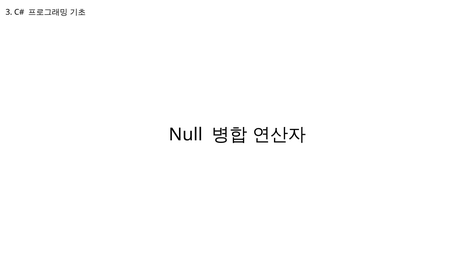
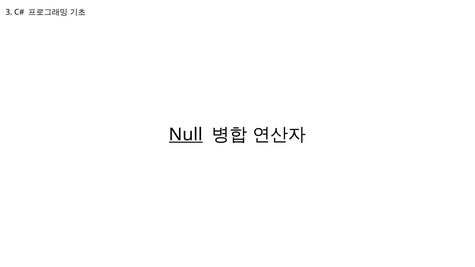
Null underline: none -> present
